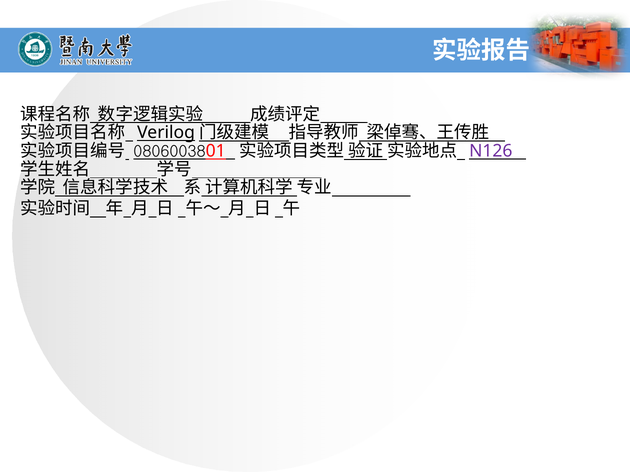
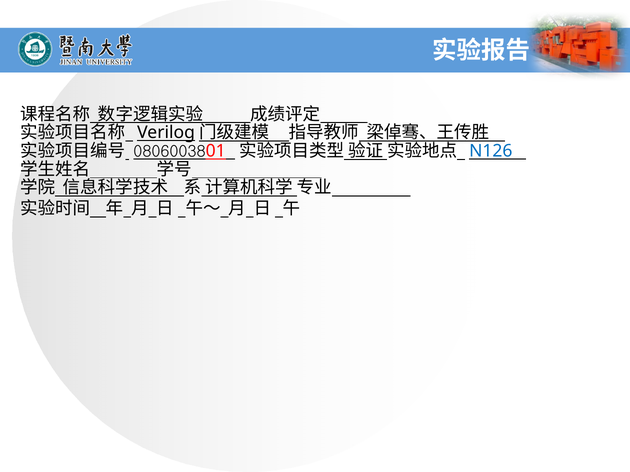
N126 colour: purple -> blue
